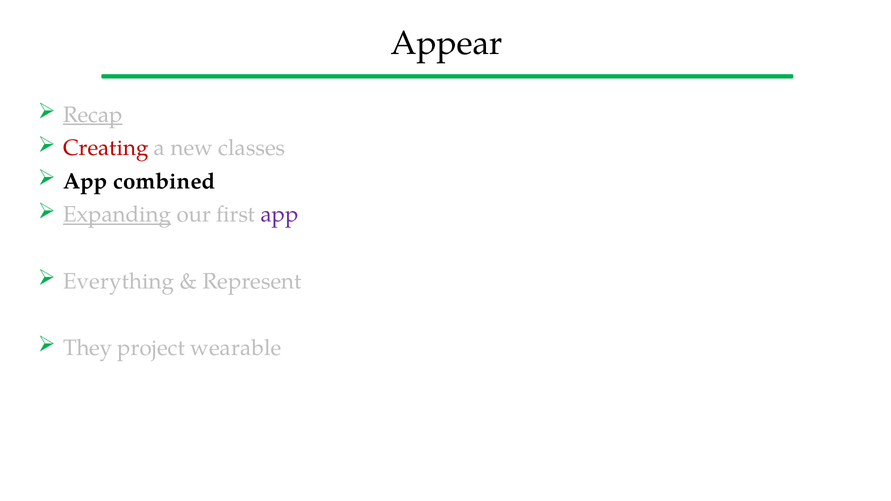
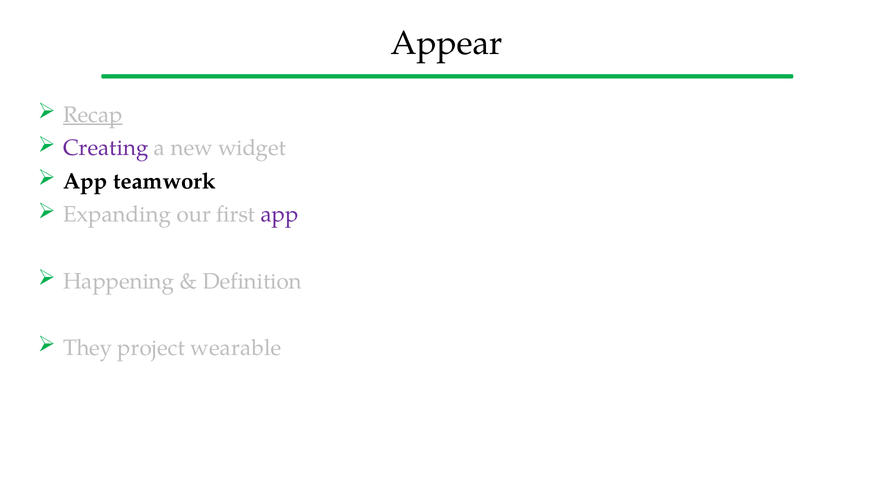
Creating colour: red -> purple
classes: classes -> widget
combined: combined -> teamwork
Expanding underline: present -> none
Everything: Everything -> Happening
Represent: Represent -> Definition
